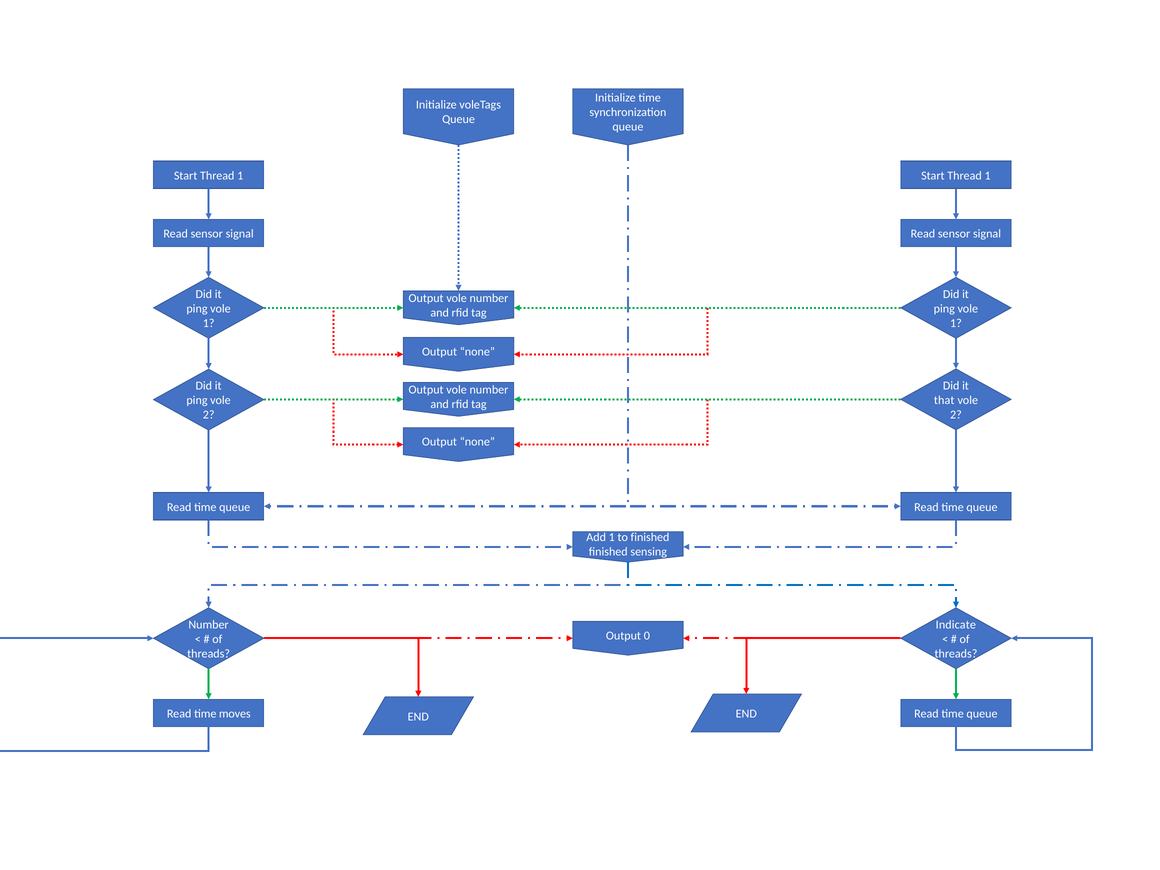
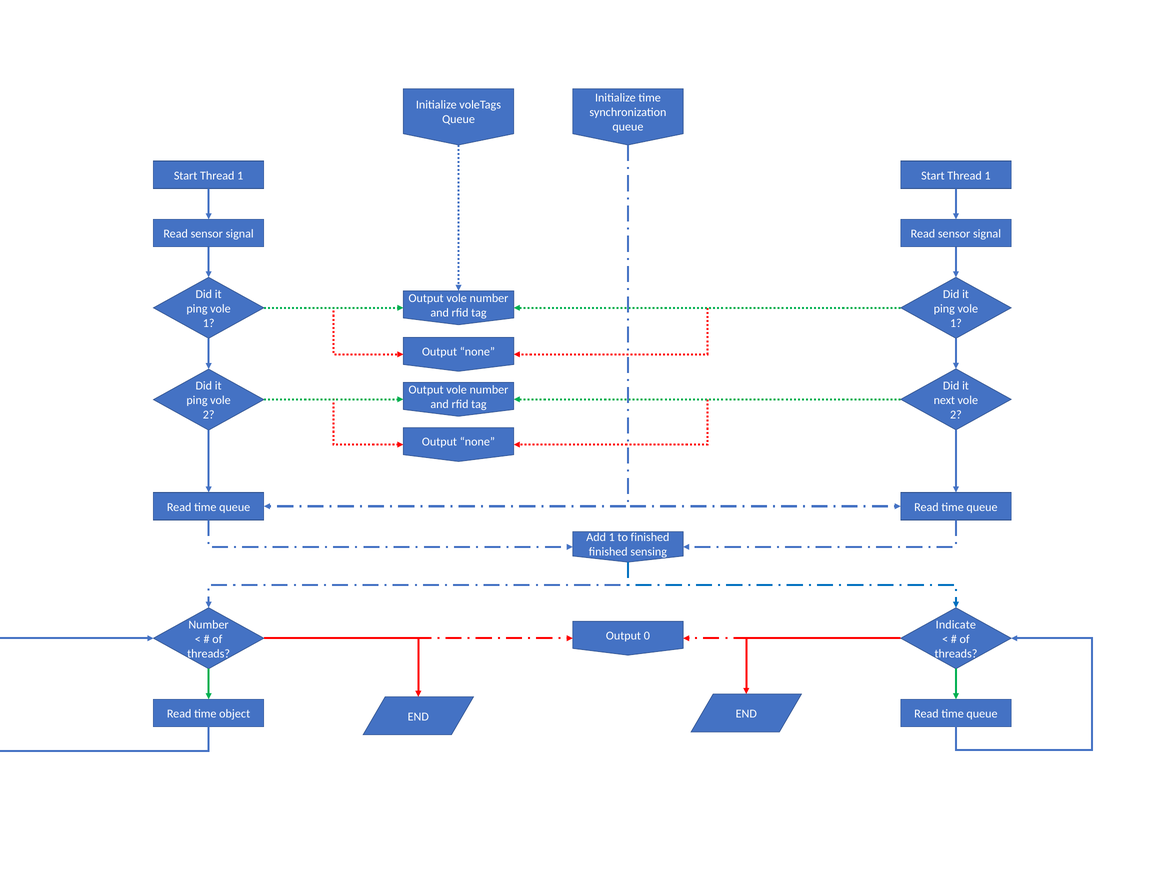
that: that -> next
moves: moves -> object
